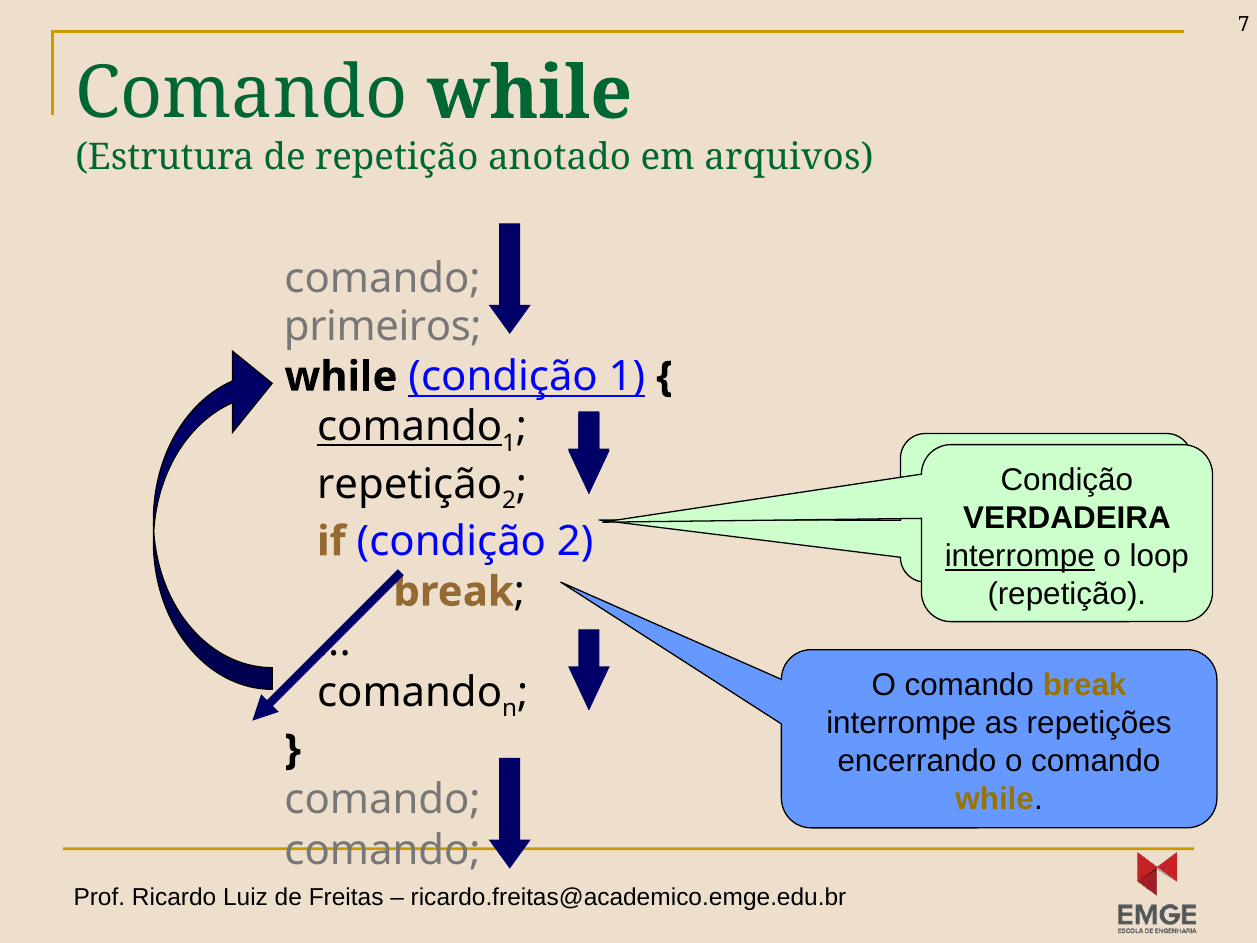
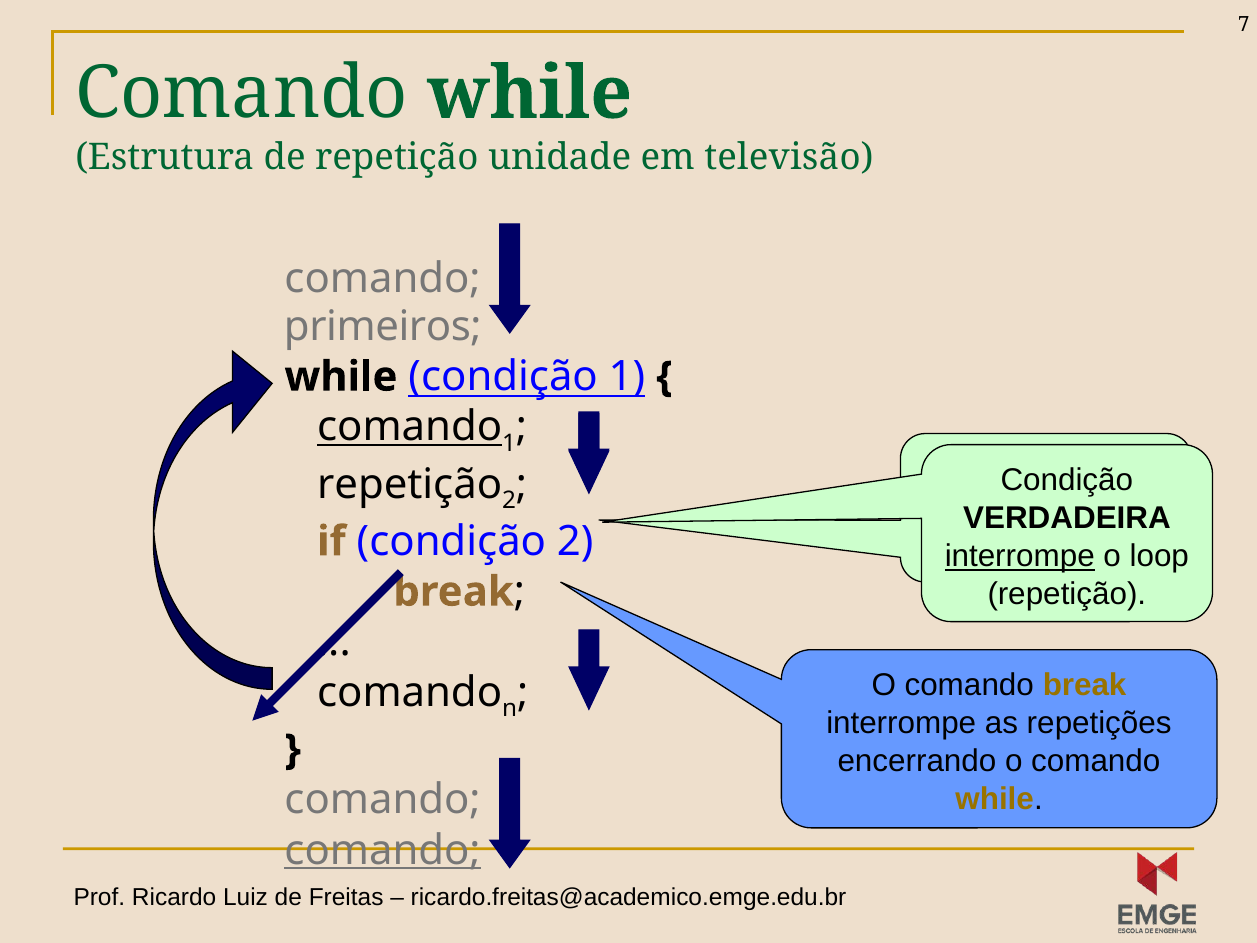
anotado: anotado -> unidade
arquivos: arquivos -> televisão
comando at (383, 850) underline: none -> present
